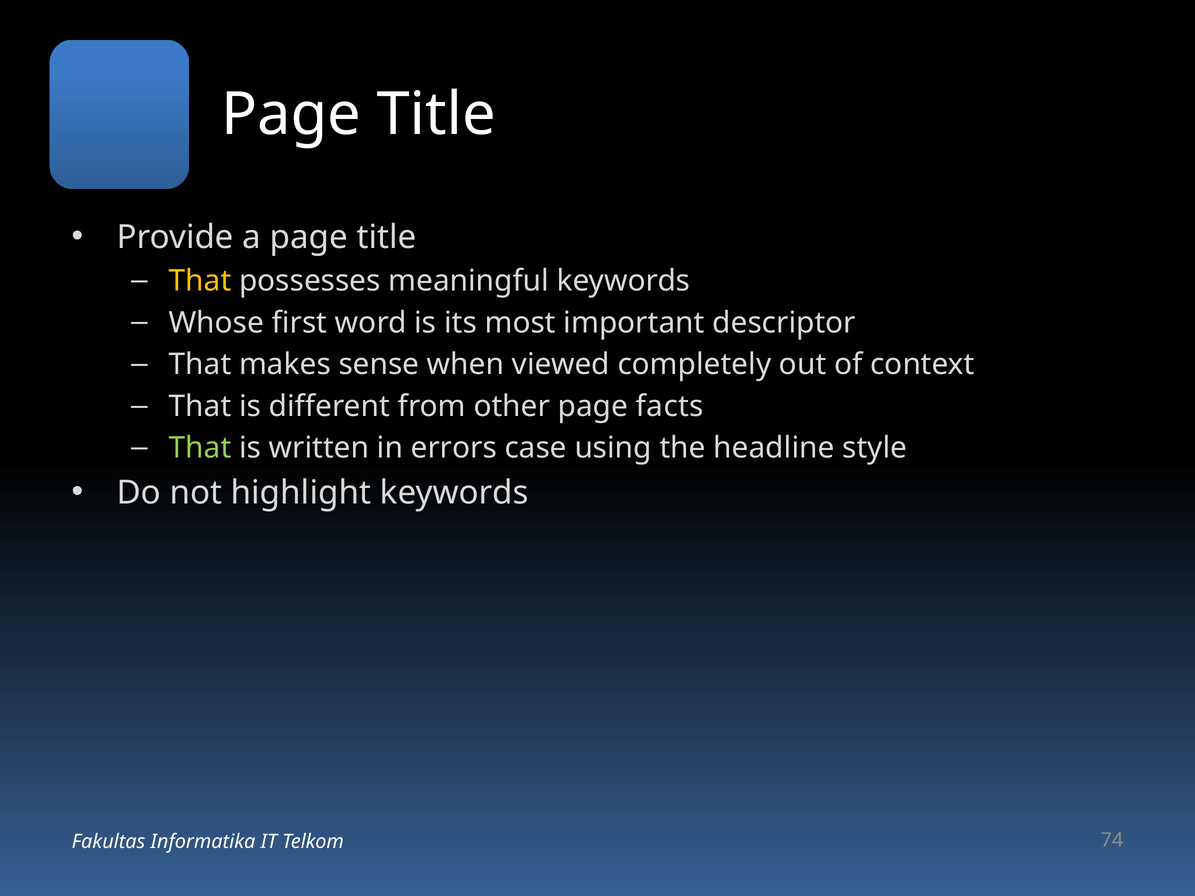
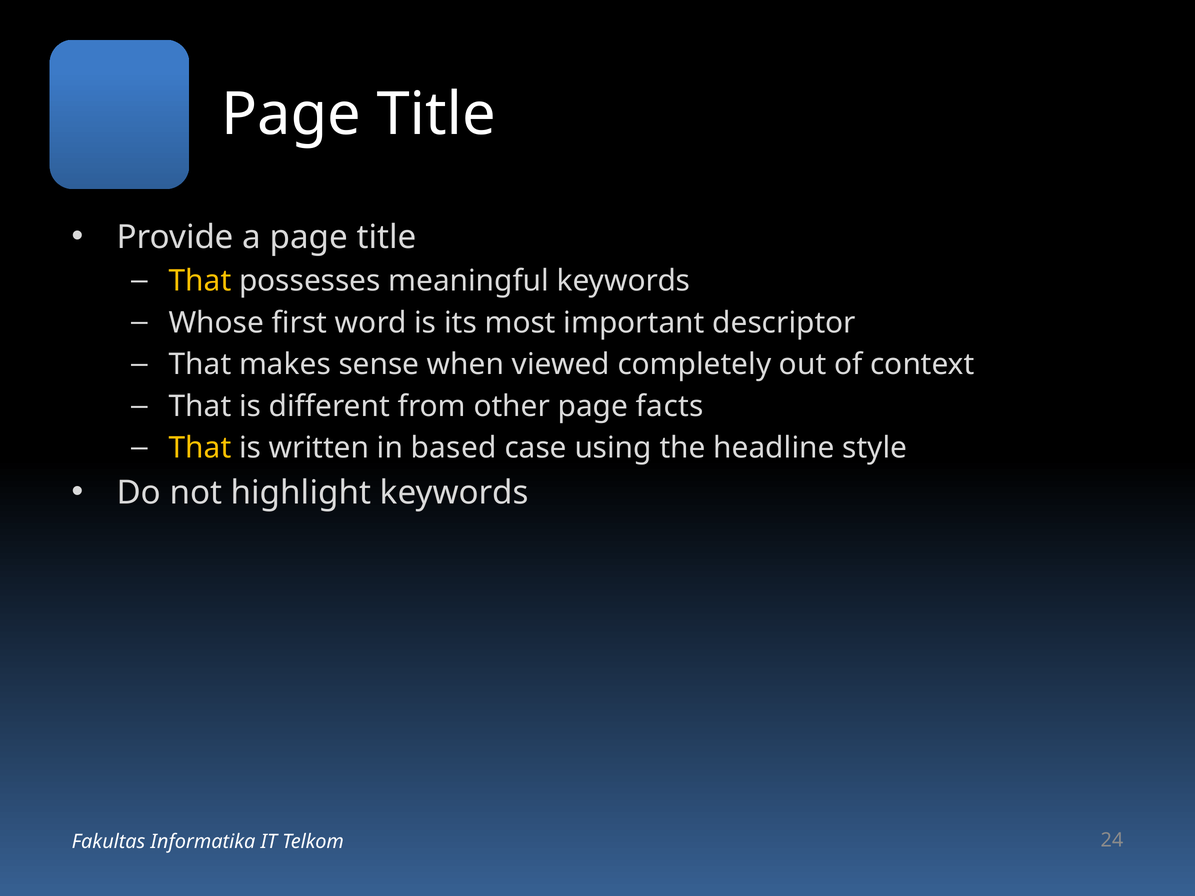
That at (200, 448) colour: light green -> yellow
errors: errors -> based
74: 74 -> 24
